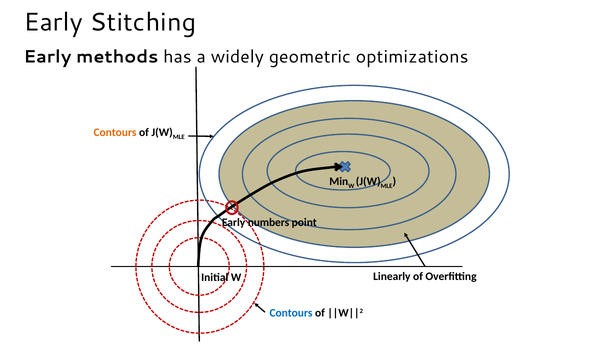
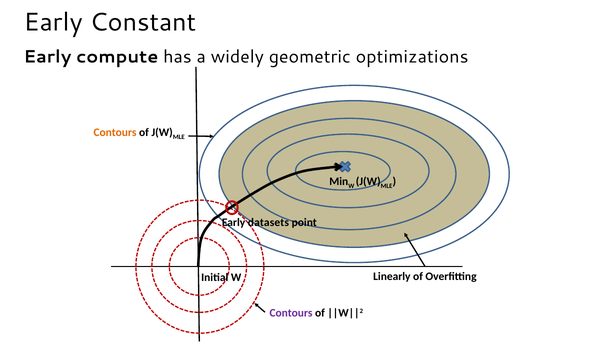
Stitching: Stitching -> Constant
methods: methods -> compute
numbers: numbers -> datasets
Contours at (291, 313) colour: blue -> purple
